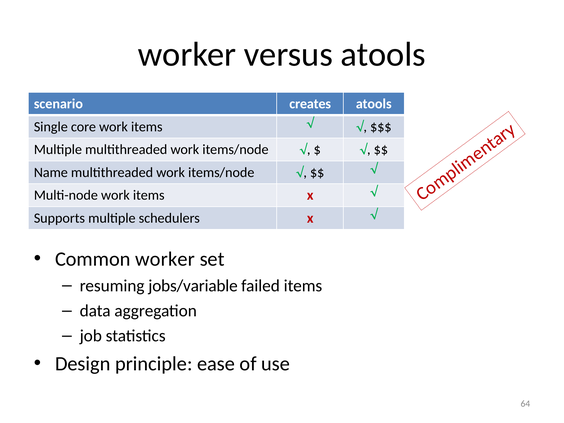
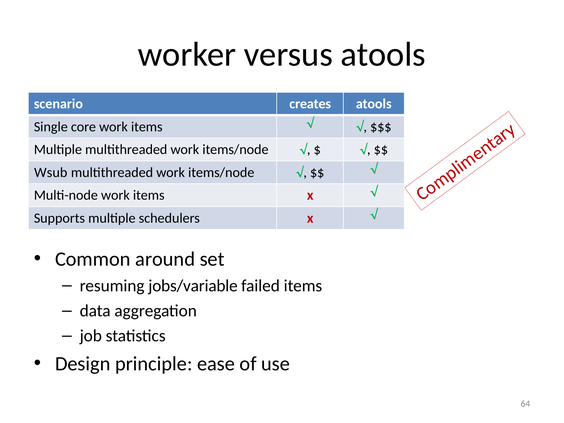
Name: Name -> Wsub
Common worker: worker -> around
